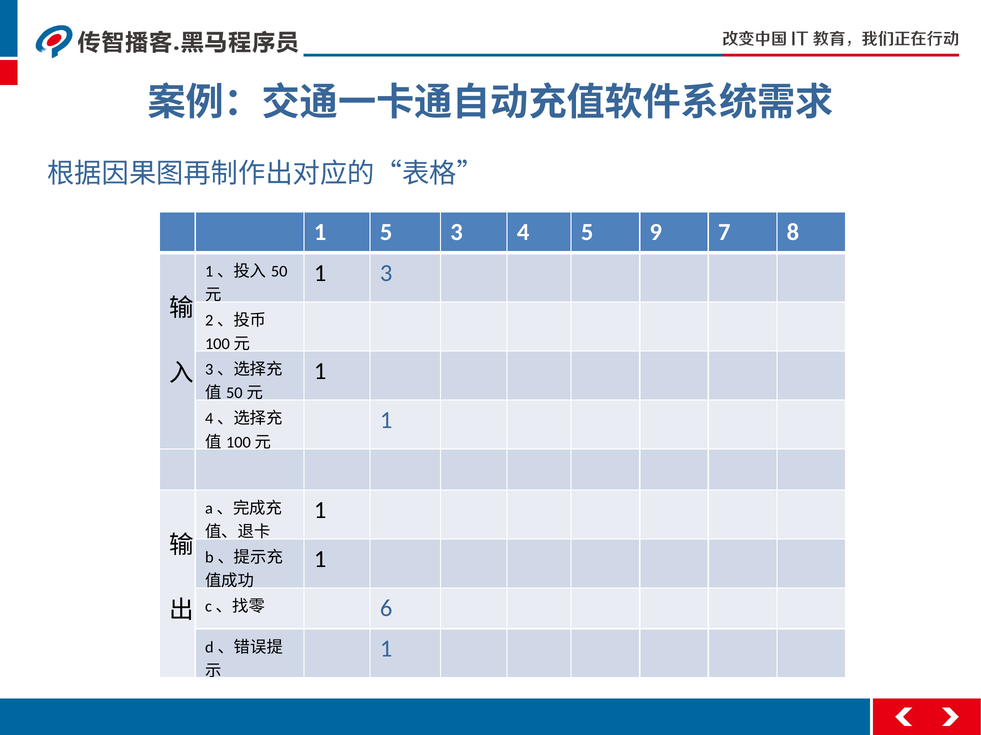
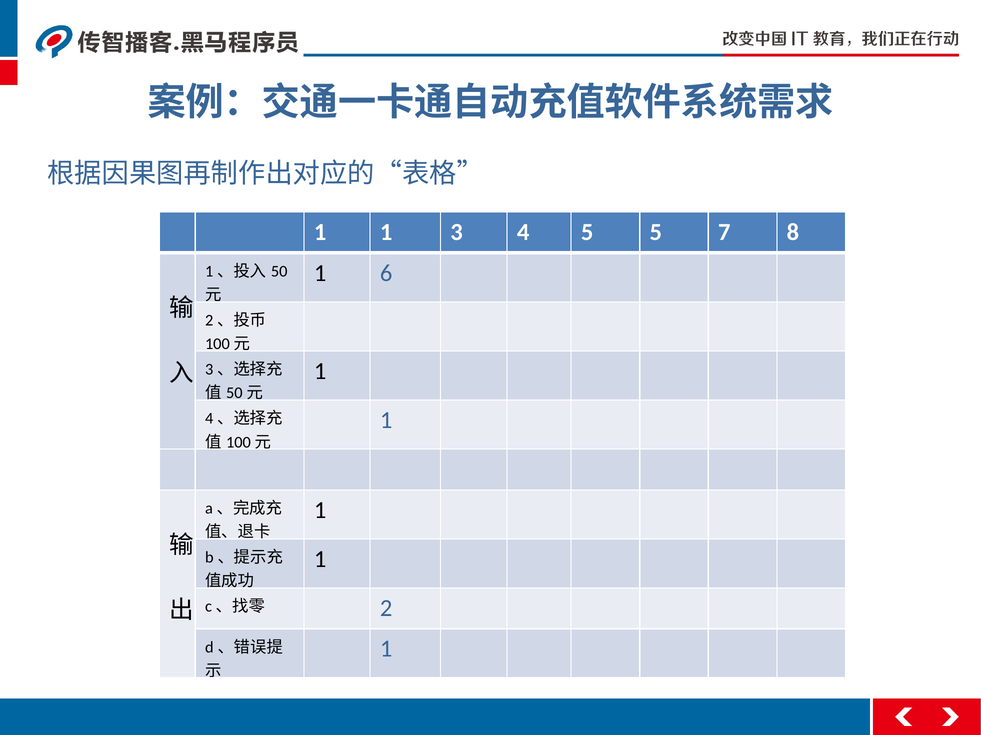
1 5: 5 -> 1
5 9: 9 -> 5
1 3: 3 -> 6
6: 6 -> 2
